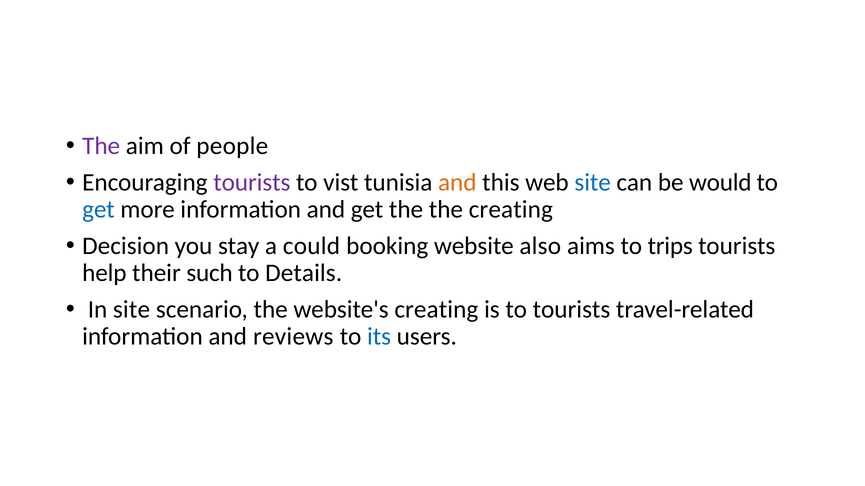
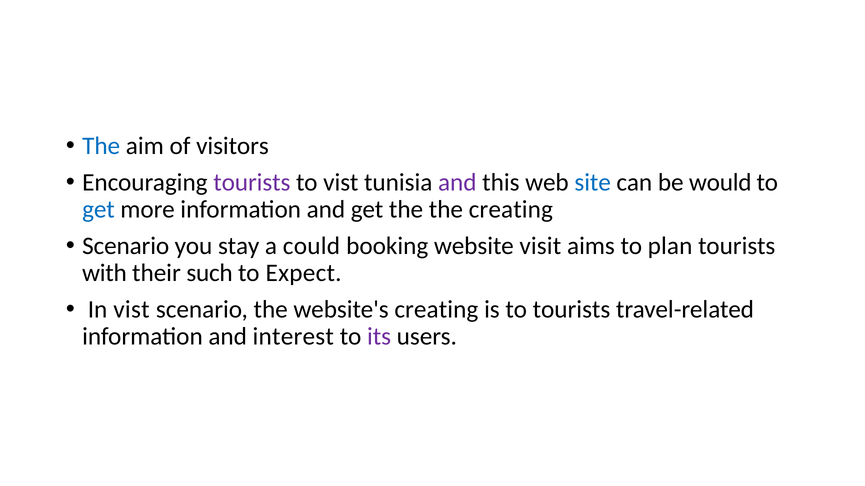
The at (101, 146) colour: purple -> blue
people: people -> visitors
and at (457, 183) colour: orange -> purple
Decision at (126, 246): Decision -> Scenario
also: also -> visit
trips: trips -> plan
help: help -> with
Details: Details -> Expect
In site: site -> vist
reviews: reviews -> interest
its colour: blue -> purple
